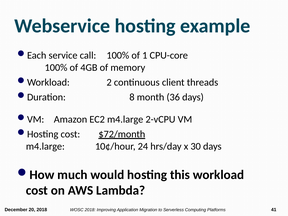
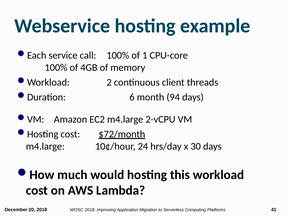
8: 8 -> 6
36: 36 -> 94
